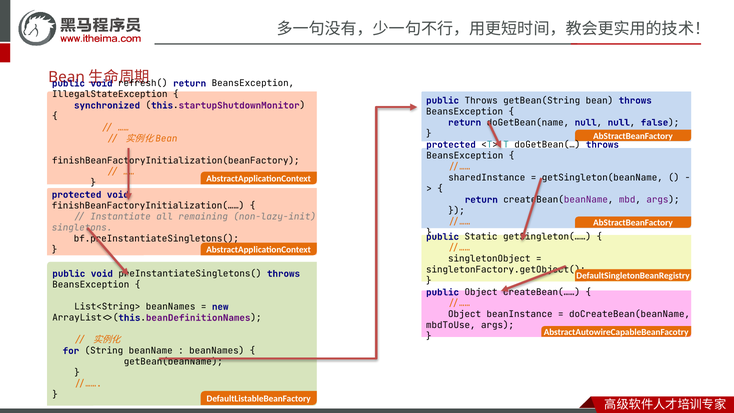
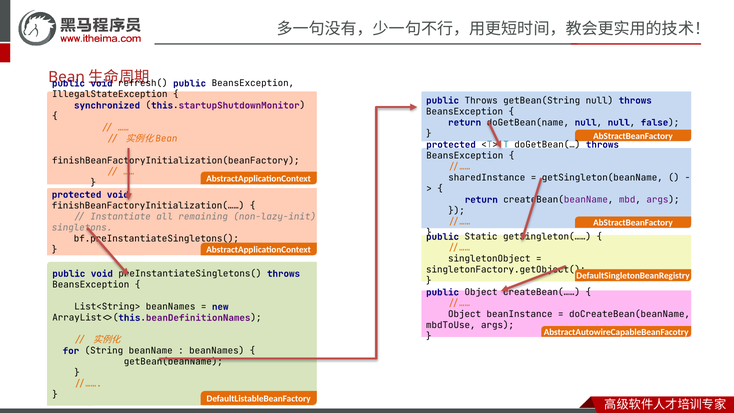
return at (190, 83): return -> public
getBean(String bean: bean -> null
